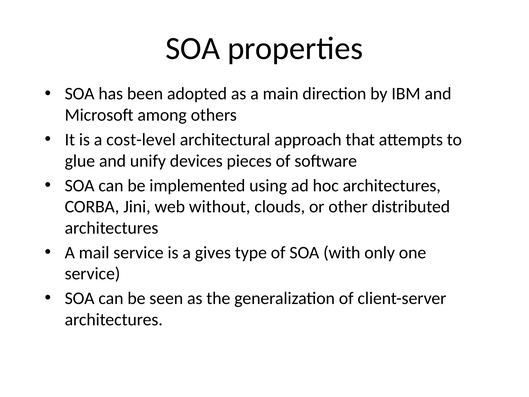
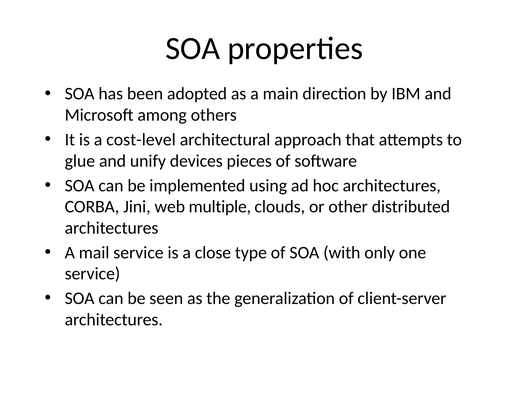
without: without -> multiple
gives: gives -> close
